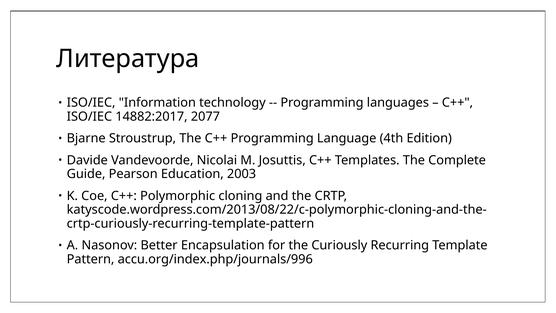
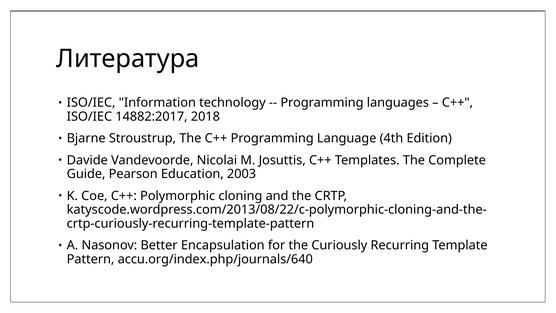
2077: 2077 -> 2018
accu.org/index.php/journals/996: accu.org/index.php/journals/996 -> accu.org/index.php/journals/640
